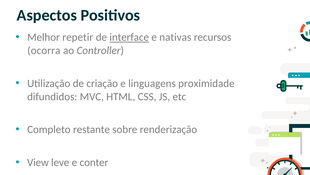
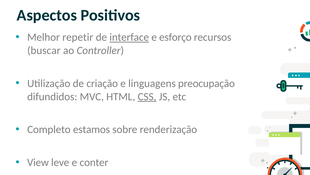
nativas: nativas -> esforço
ocorra: ocorra -> buscar
proximidade: proximidade -> preocupação
CSS underline: none -> present
restante: restante -> estamos
